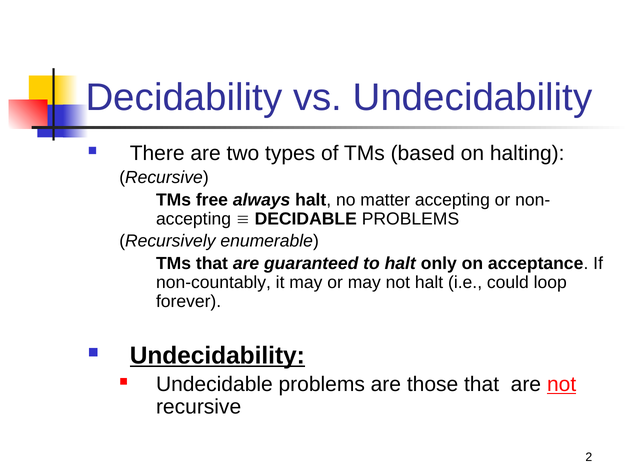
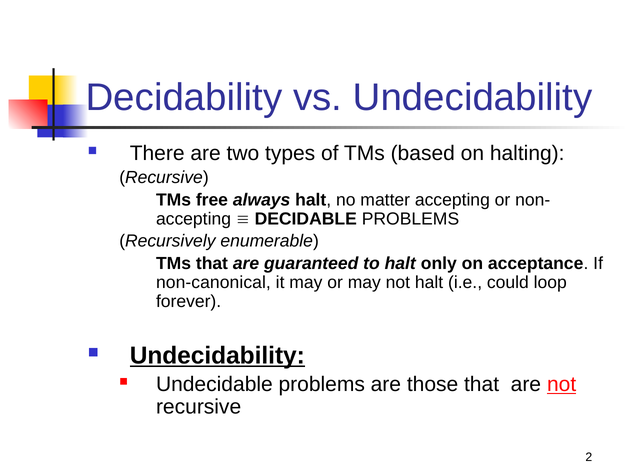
non-countably: non-countably -> non-canonical
